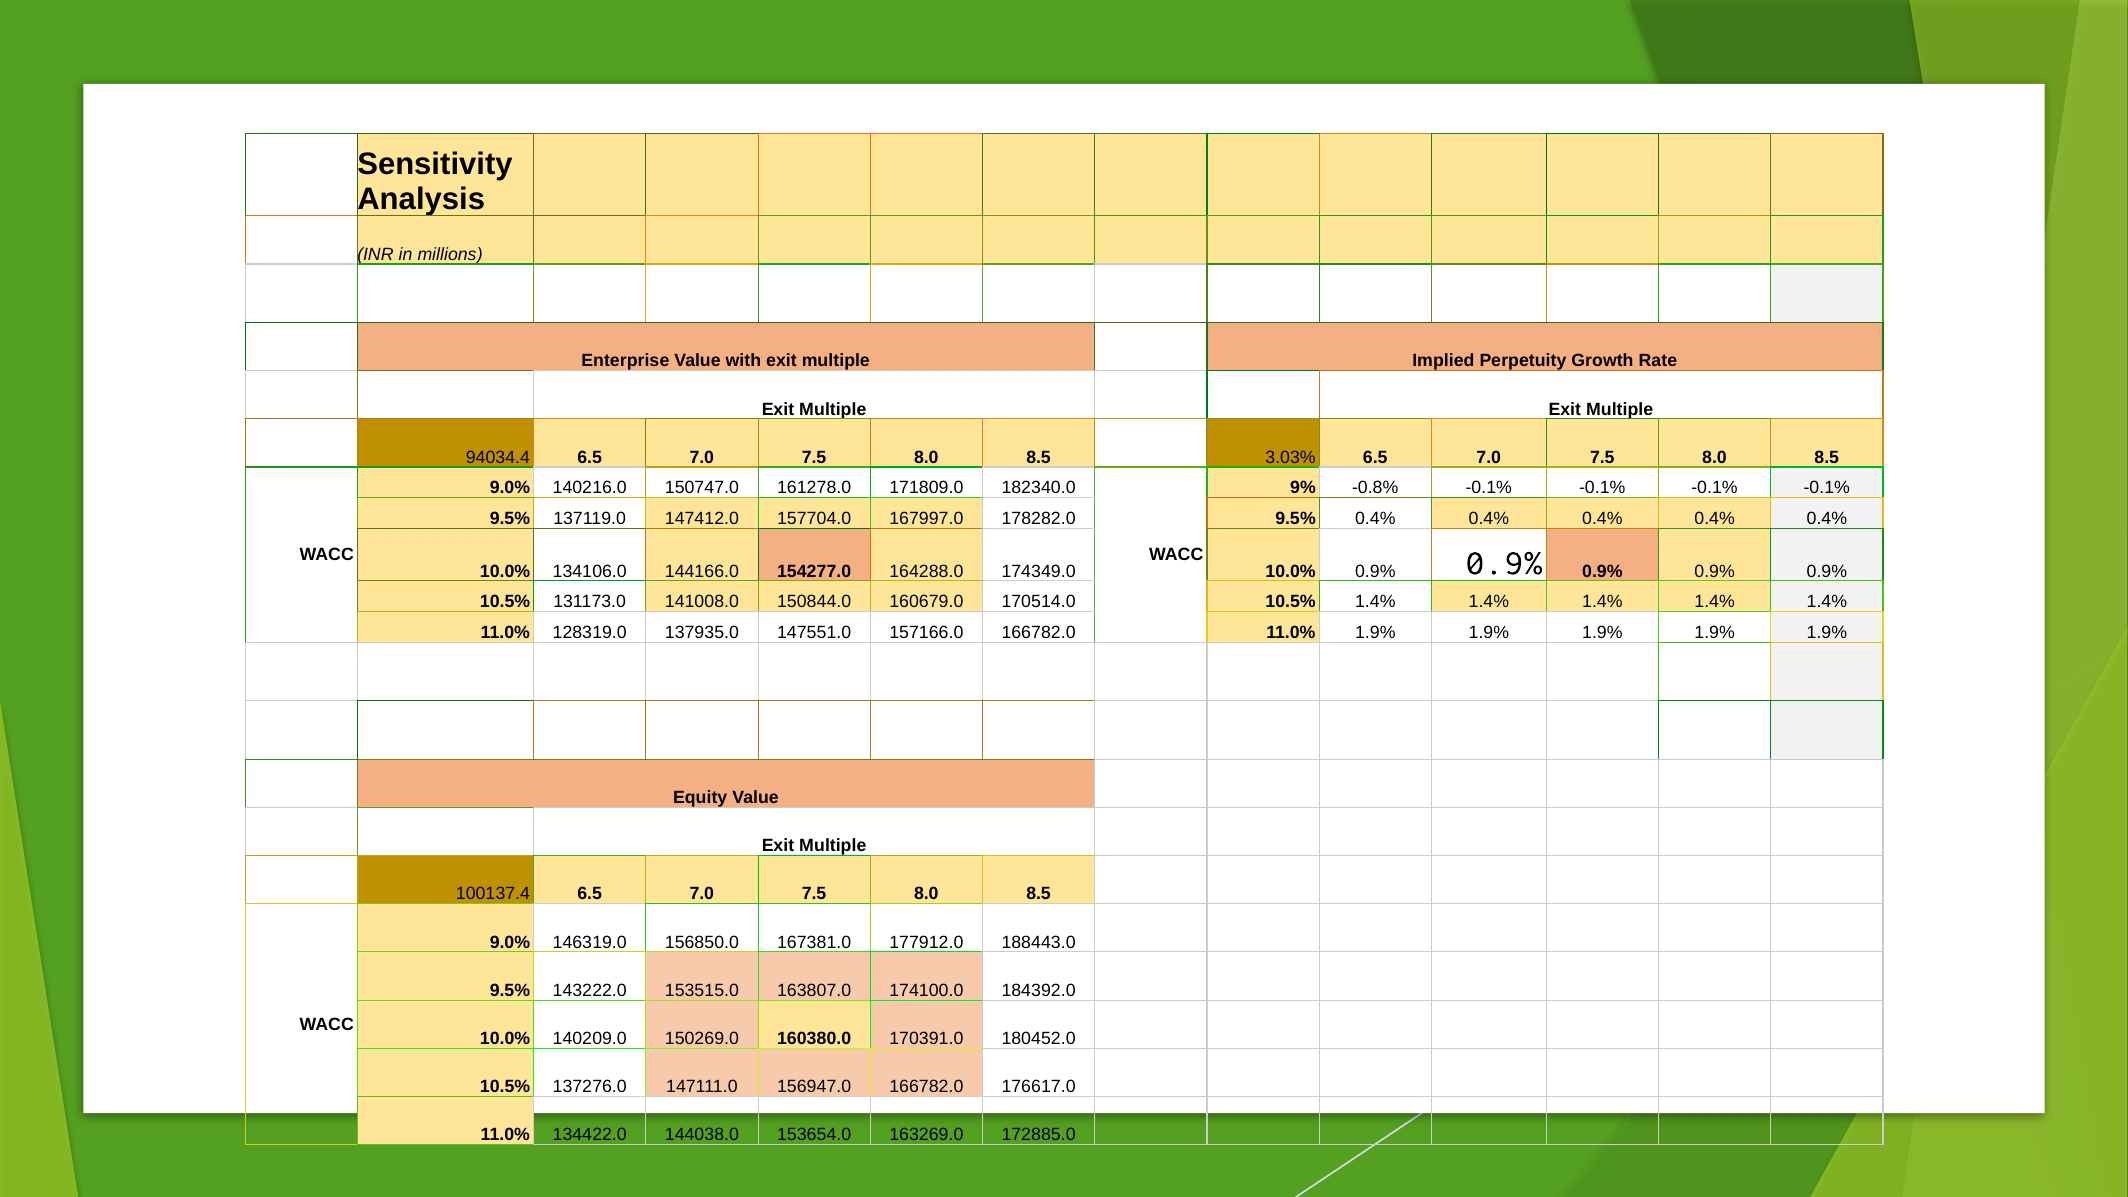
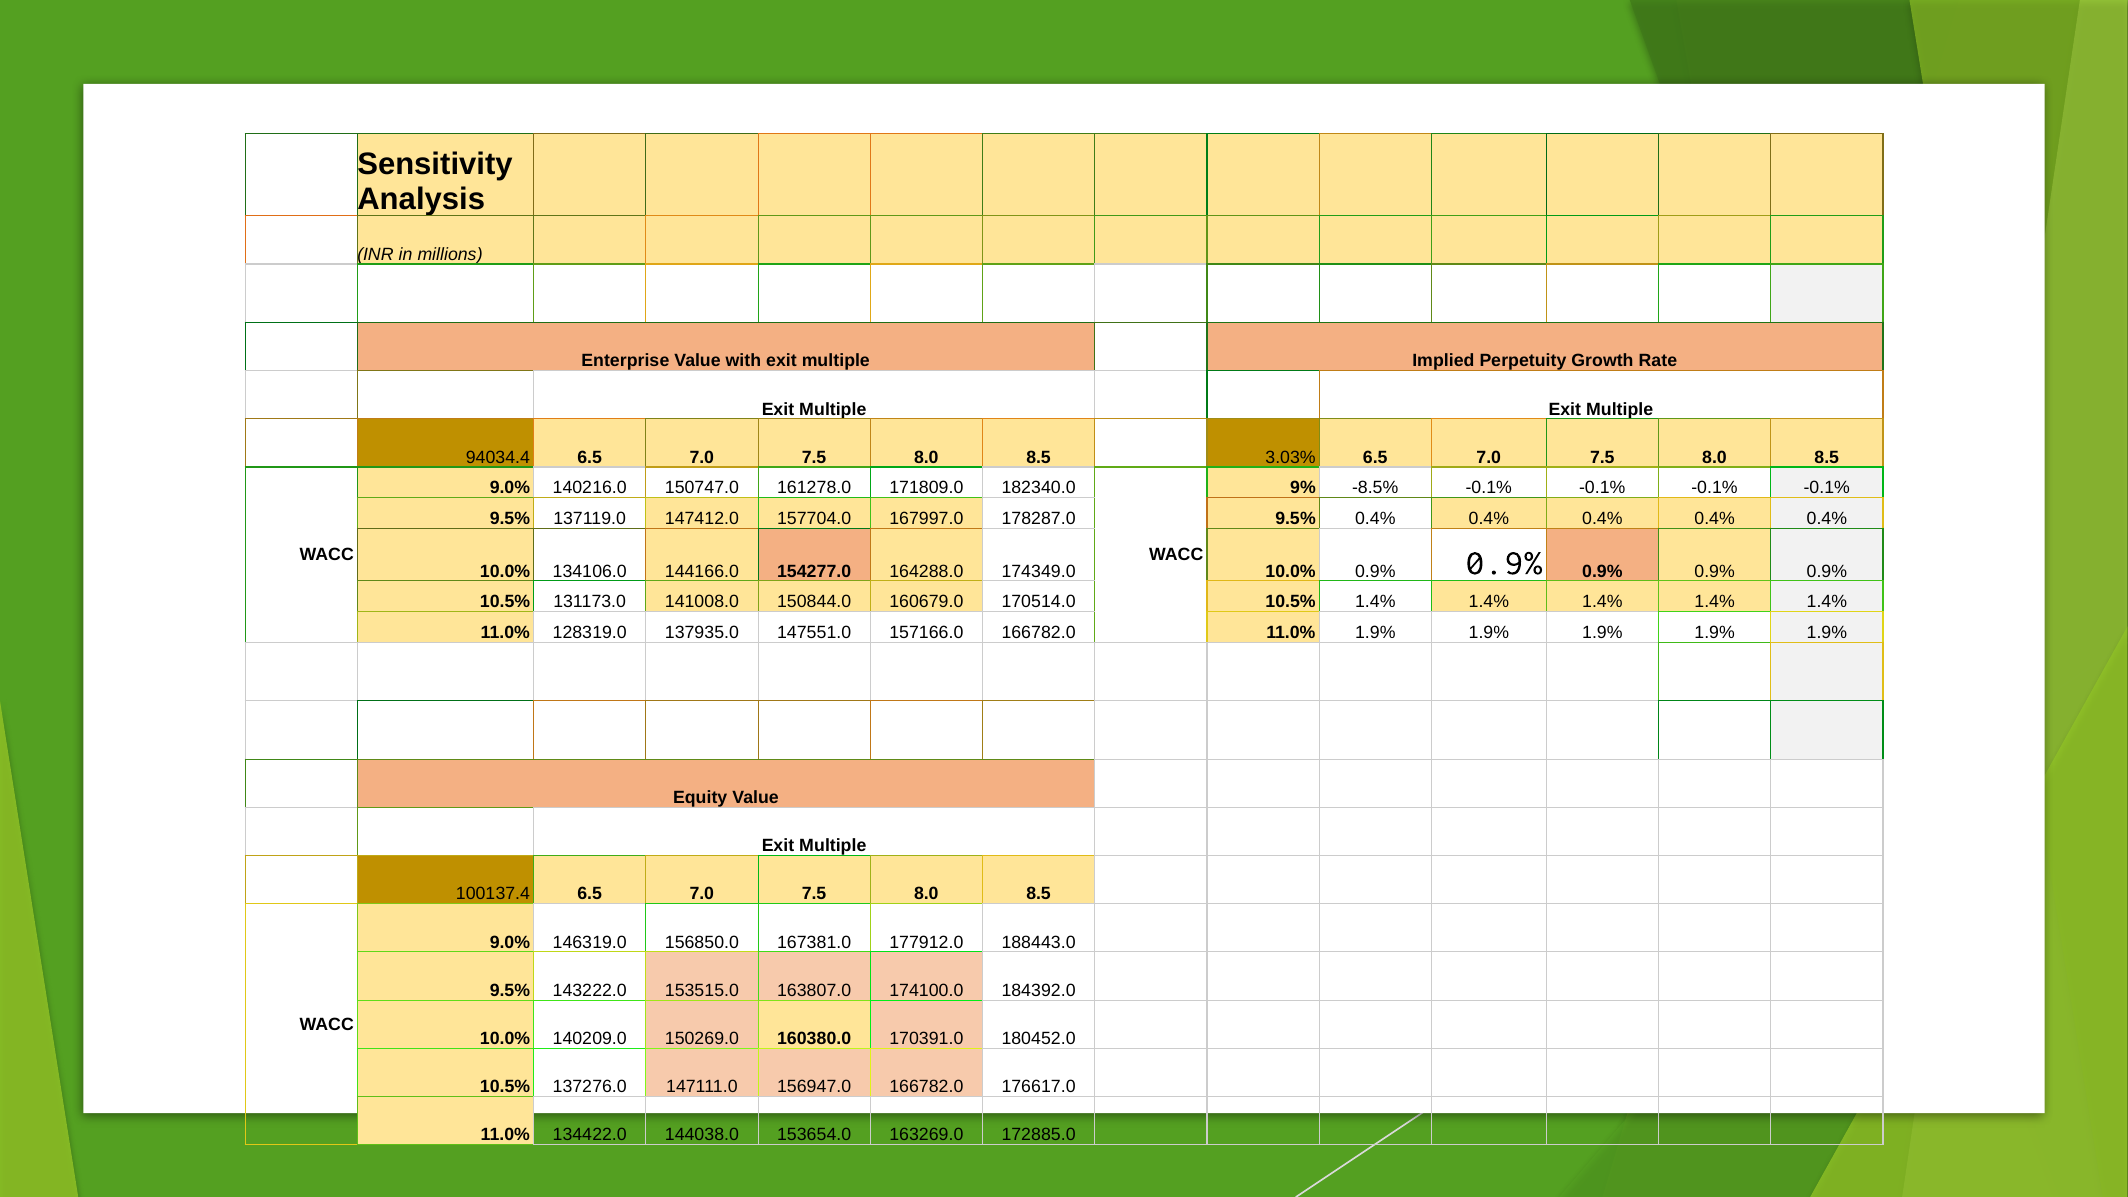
-0.8%: -0.8% -> -8.5%
178282.0: 178282.0 -> 178287.0
